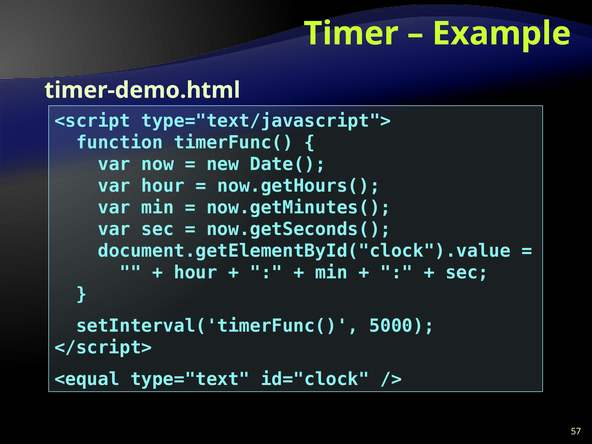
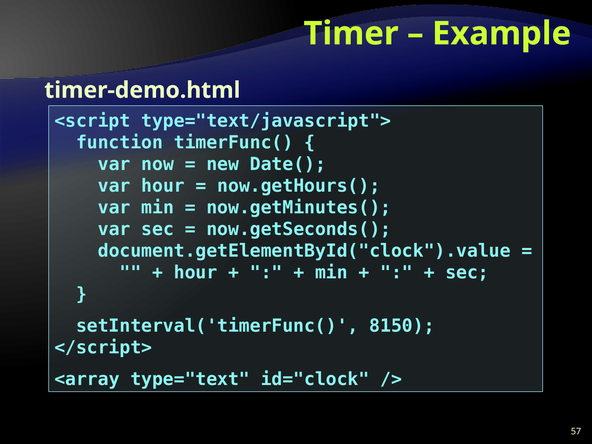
5000: 5000 -> 8150
<equal: <equal -> <array
